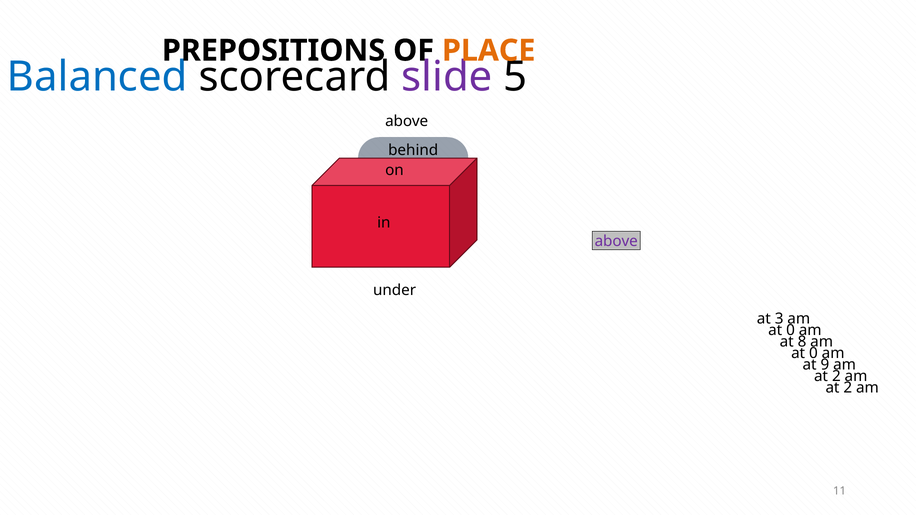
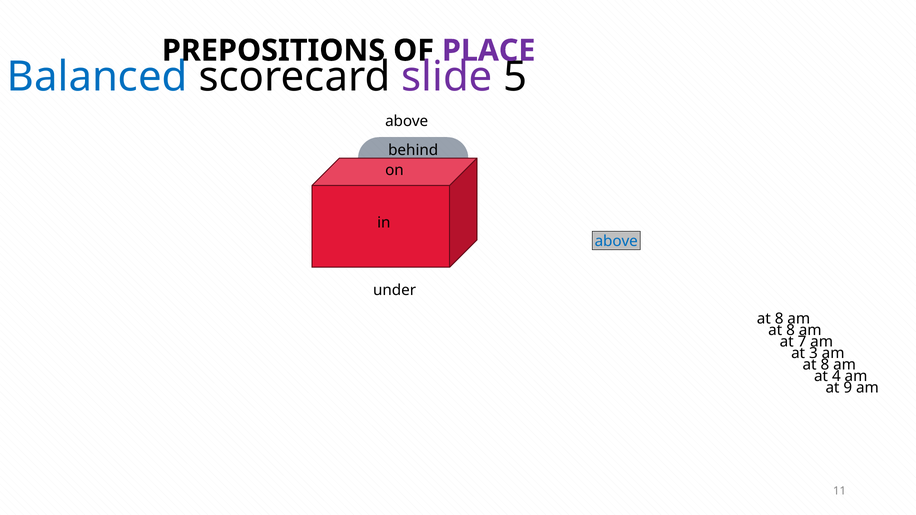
PLACE colour: orange -> purple
above at (616, 242) colour: purple -> blue
3 at (779, 319): 3 -> 8
0 at (791, 330): 0 -> 8
8: 8 -> 7
0 at (813, 353): 0 -> 3
9 at (825, 365): 9 -> 8
2 at (836, 376): 2 -> 4
2 at (848, 388): 2 -> 9
